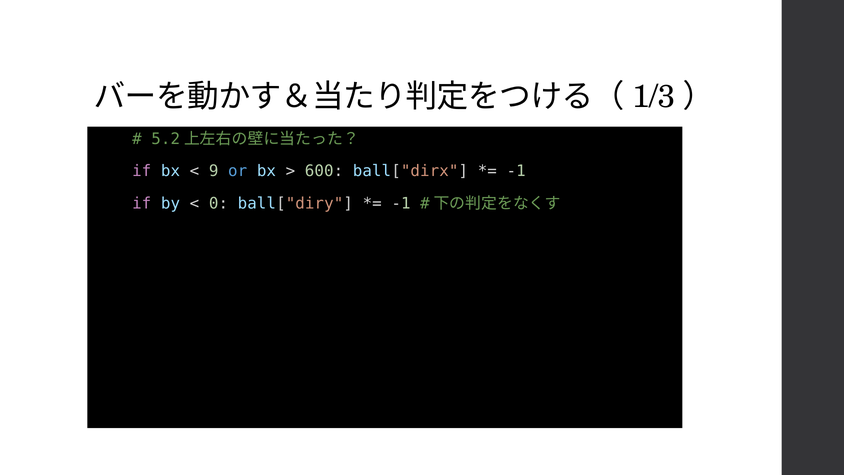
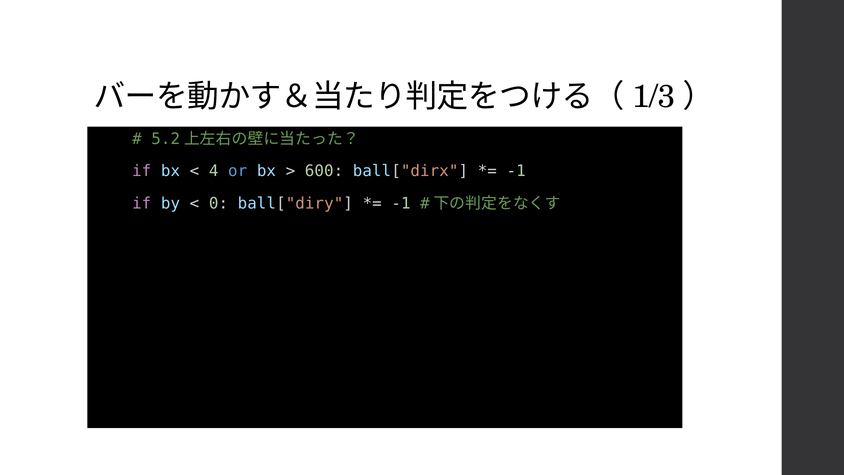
9: 9 -> 4
